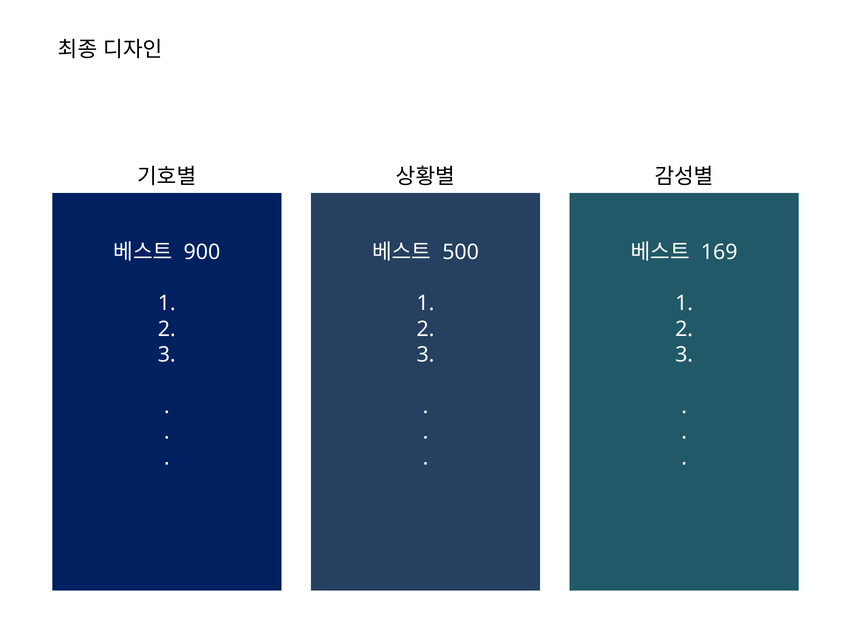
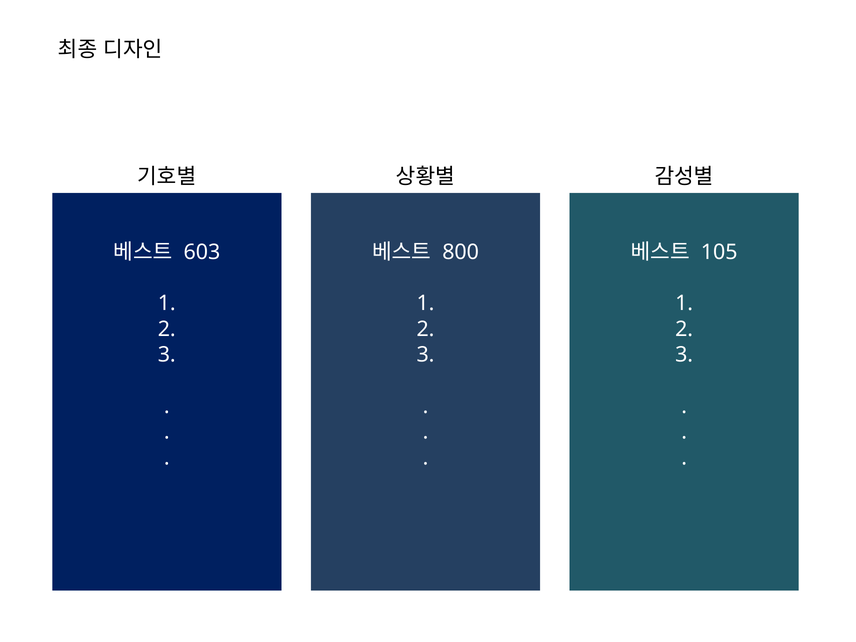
900: 900 -> 603
500: 500 -> 800
169: 169 -> 105
